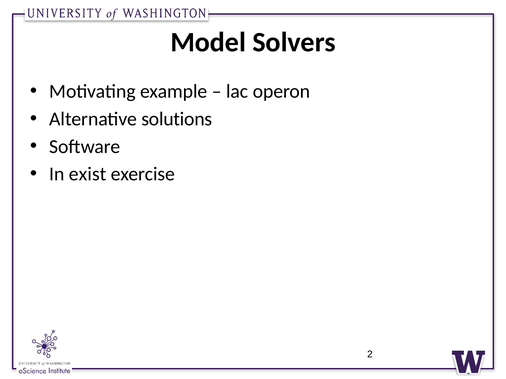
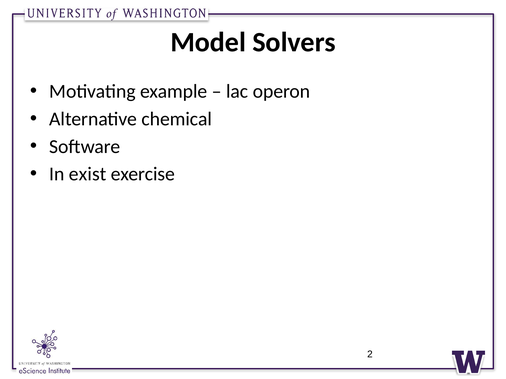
solutions: solutions -> chemical
